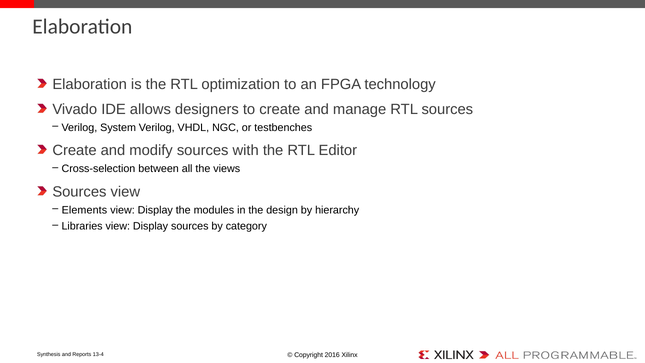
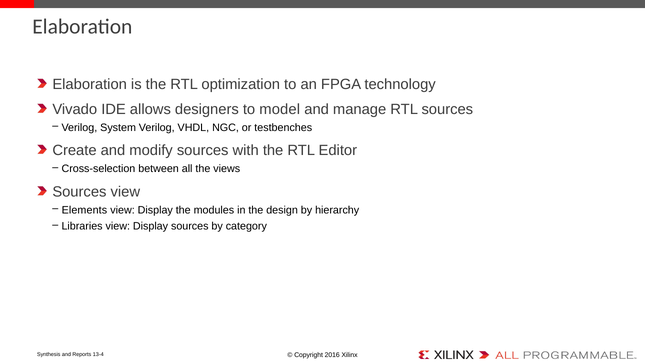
to create: create -> model
